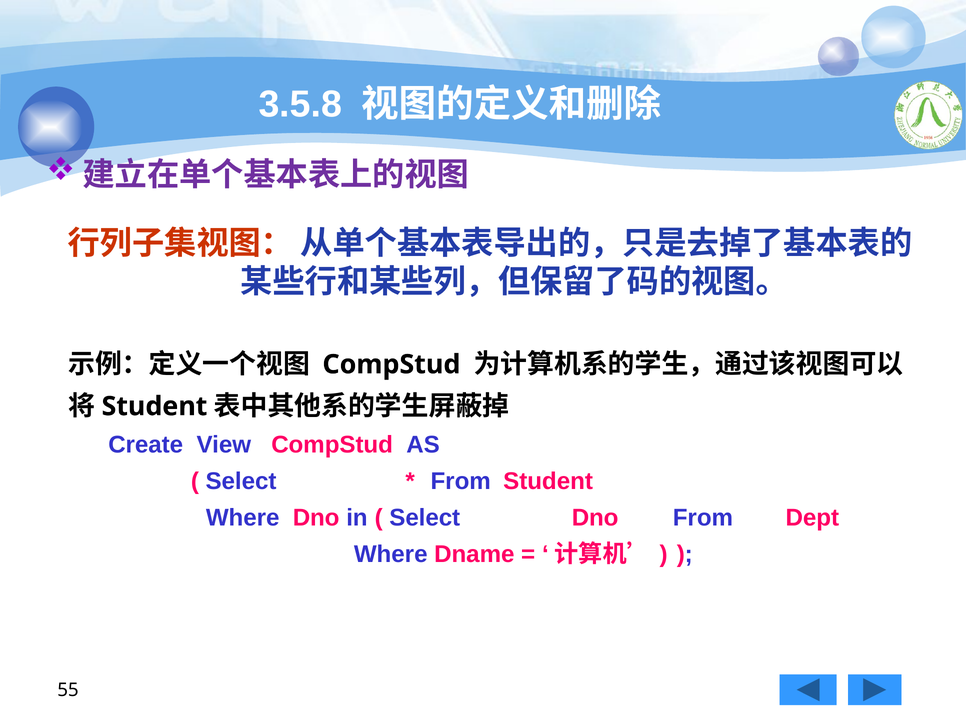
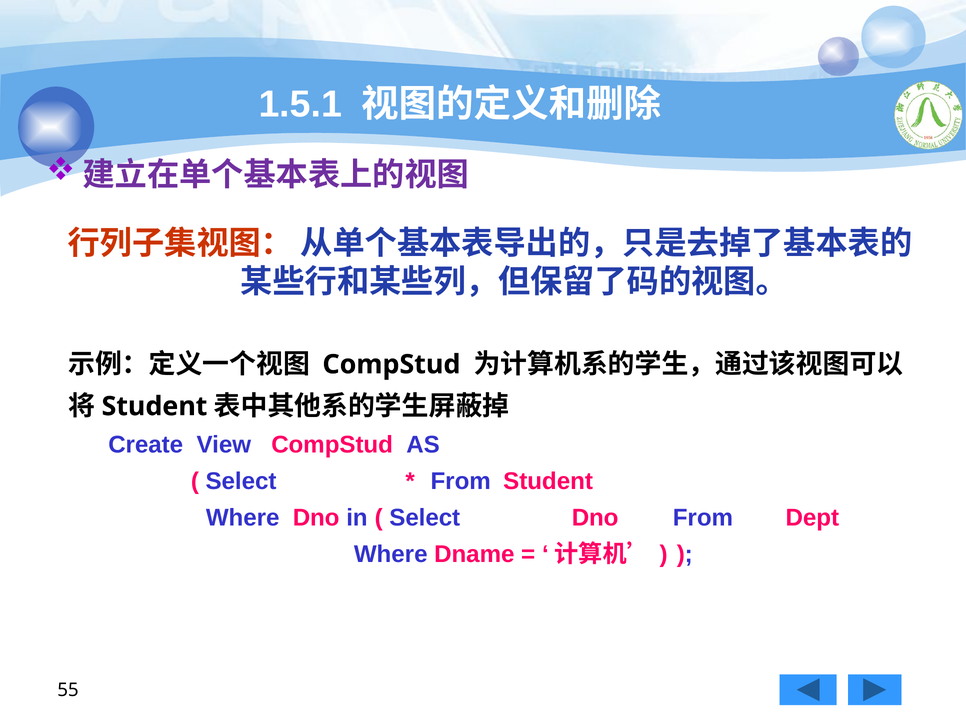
3.5.8: 3.5.8 -> 1.5.1
